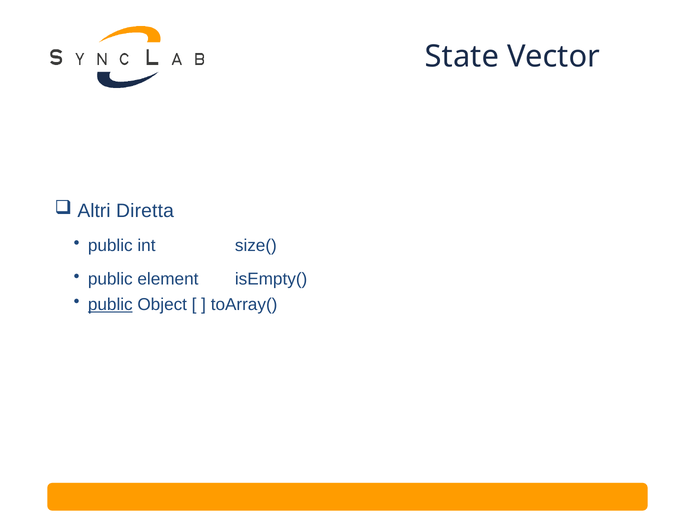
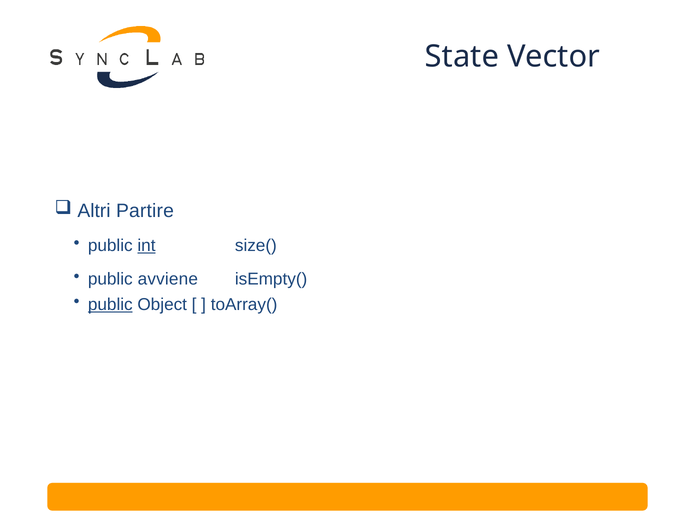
Diretta: Diretta -> Partire
int underline: none -> present
element: element -> avviene
